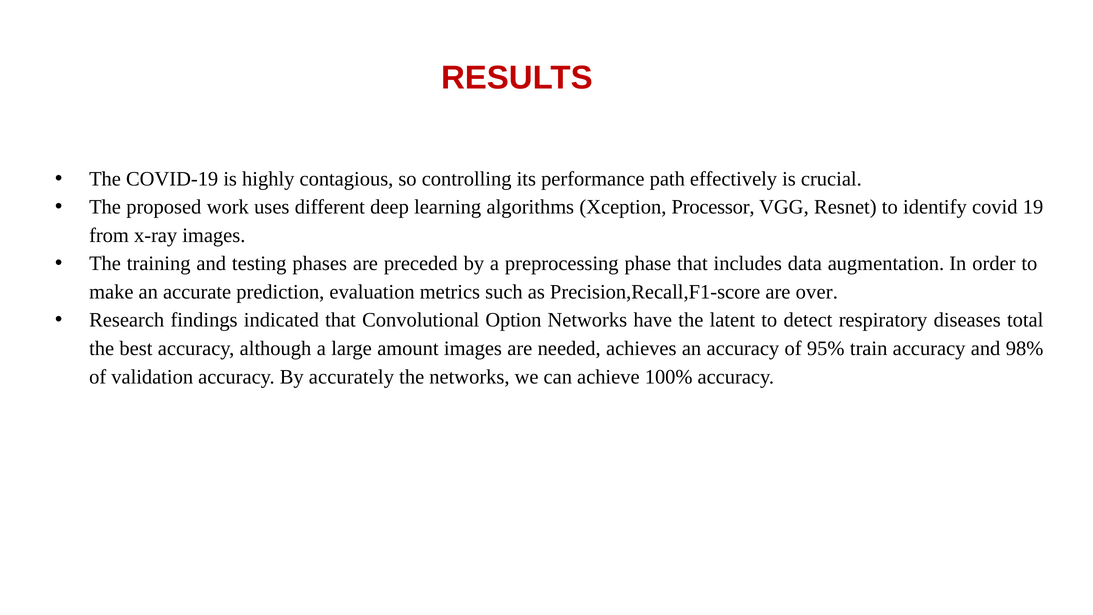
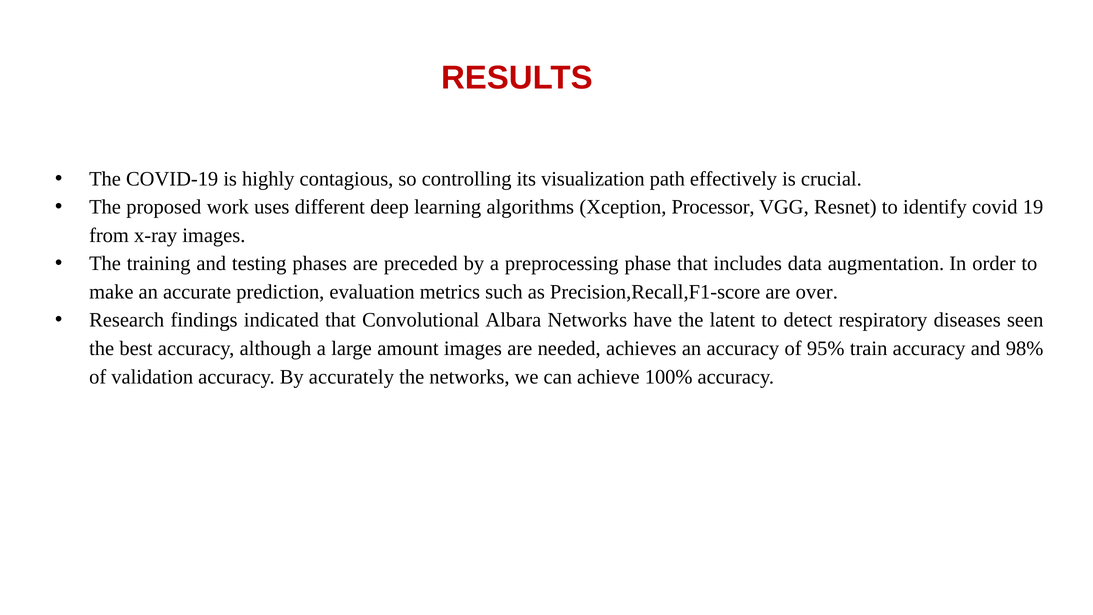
performance: performance -> visualization
Option: Option -> Albara
total: total -> seen
